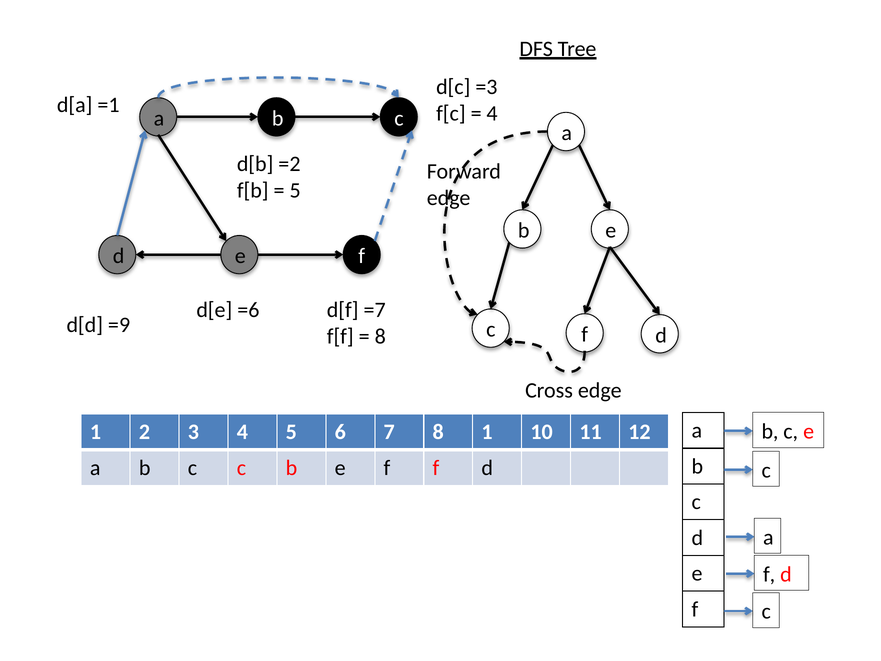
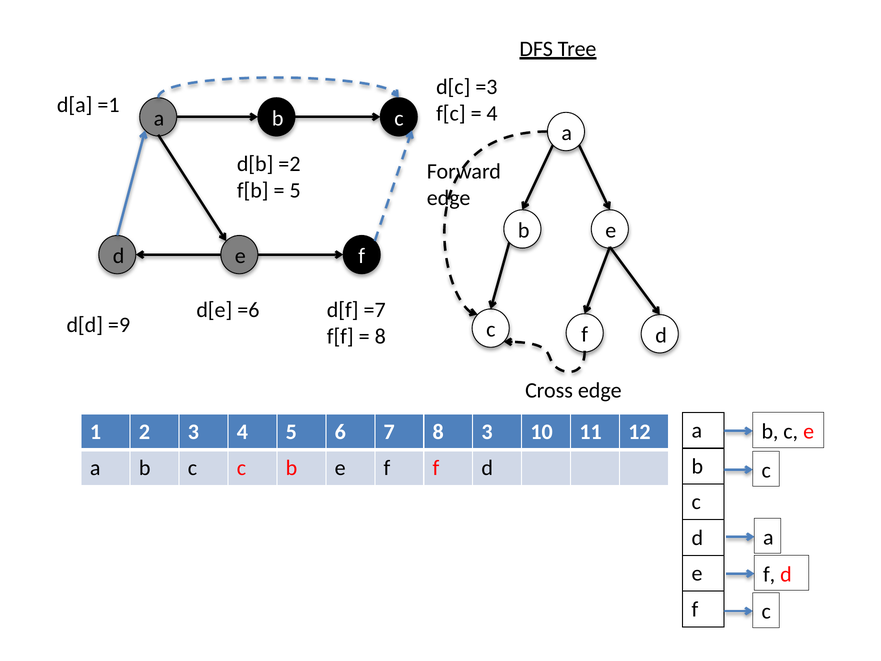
8 1: 1 -> 3
